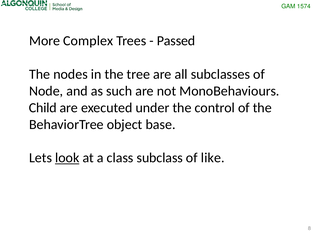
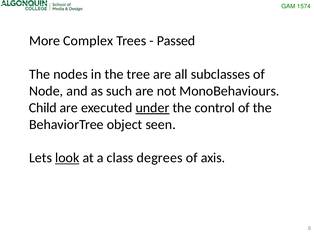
under underline: none -> present
base: base -> seen
subclass: subclass -> degrees
like: like -> axis
